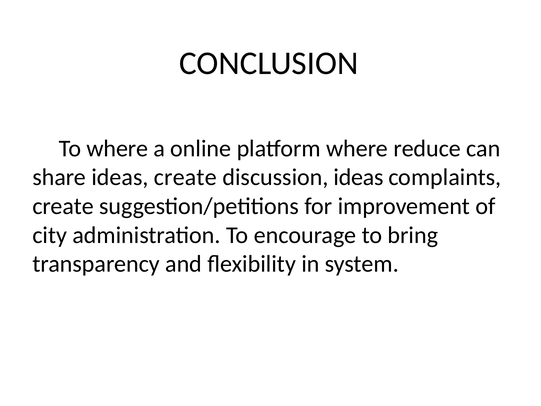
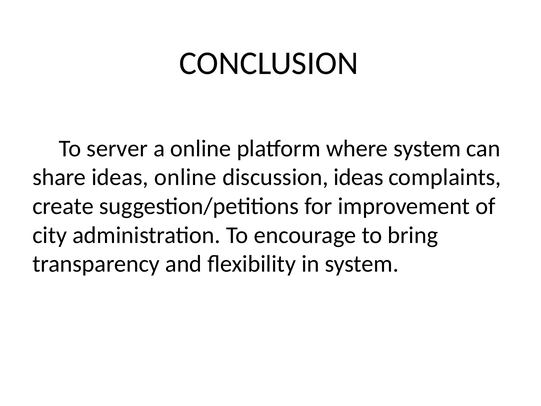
To where: where -> server
where reduce: reduce -> system
ideas create: create -> online
